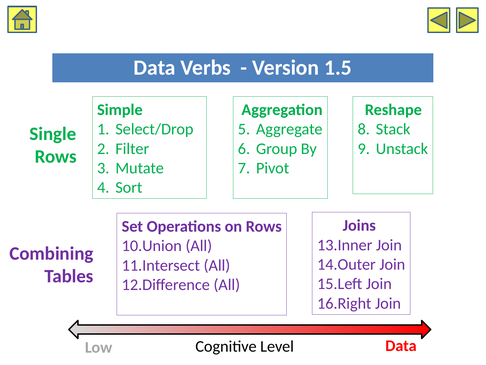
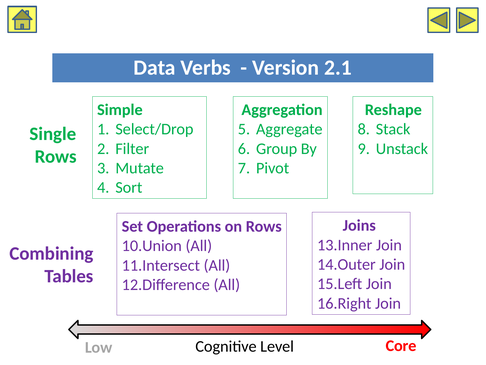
1.5: 1.5 -> 2.1
Low Data: Data -> Core
